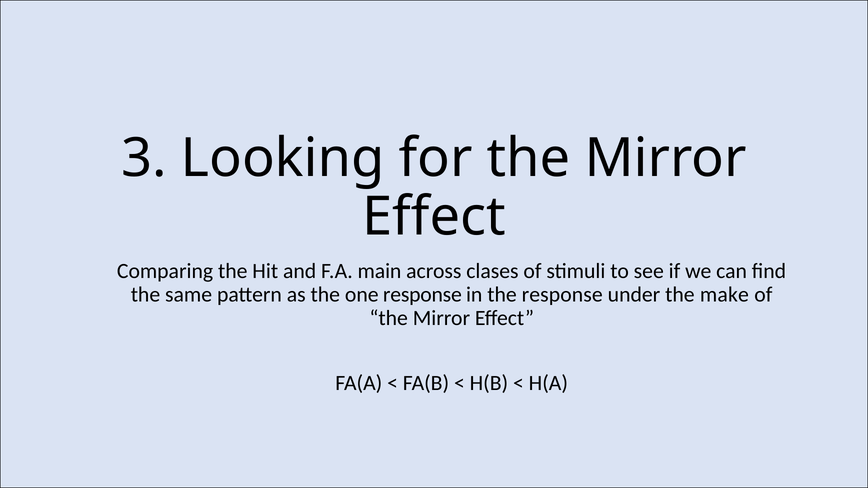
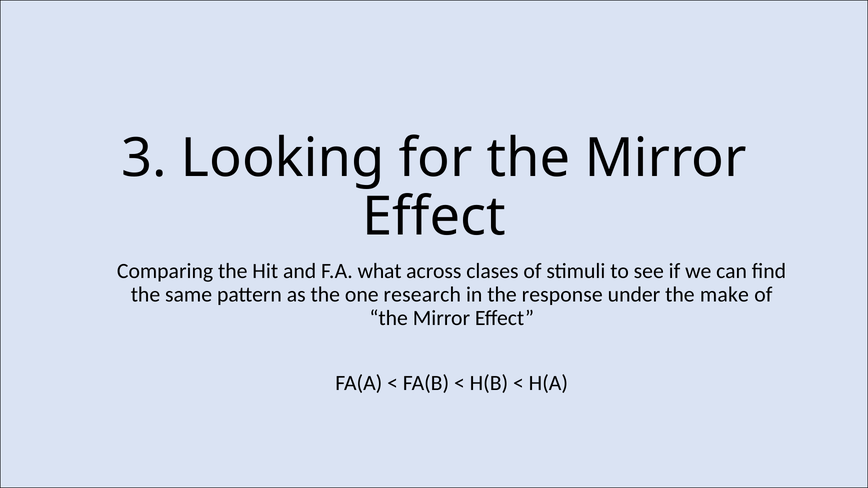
main: main -> what
one response: response -> research
